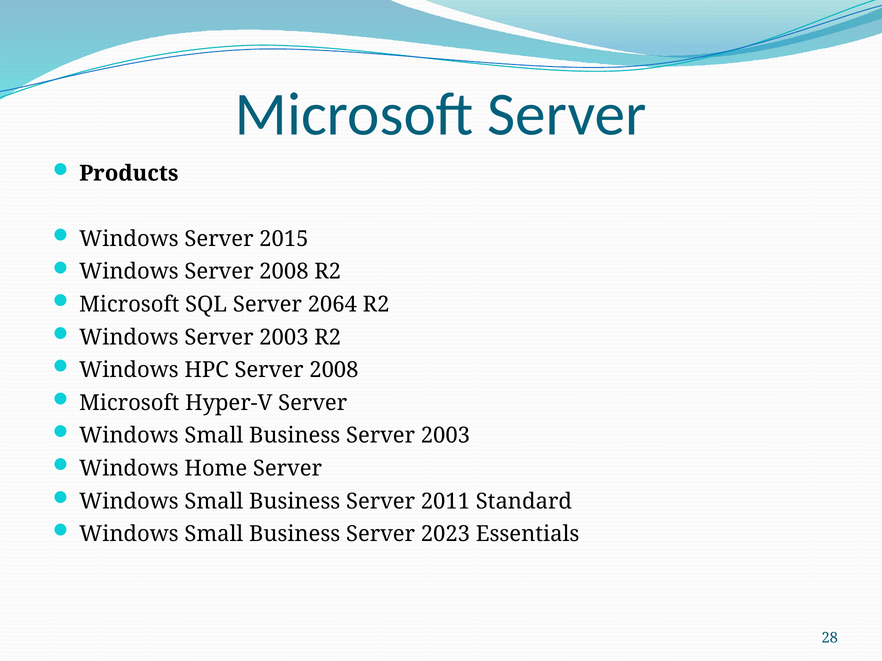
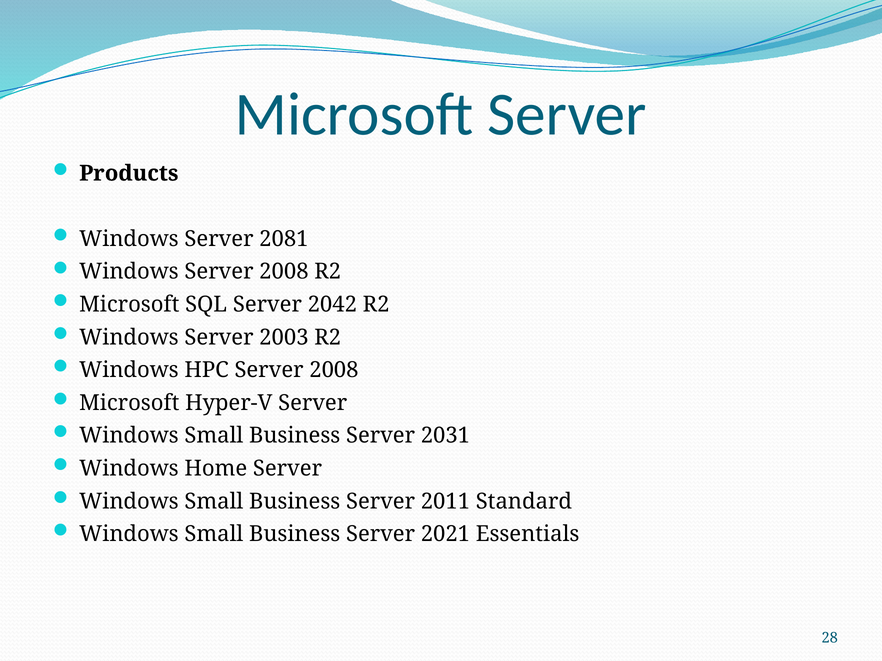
2015: 2015 -> 2081
2064: 2064 -> 2042
Business Server 2003: 2003 -> 2031
2023: 2023 -> 2021
